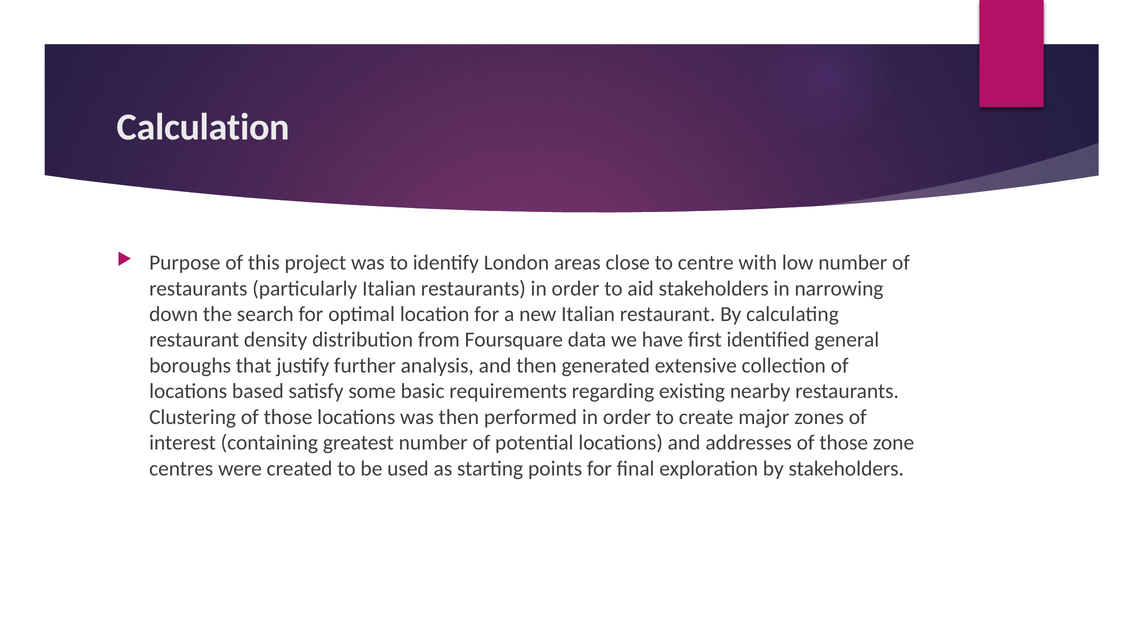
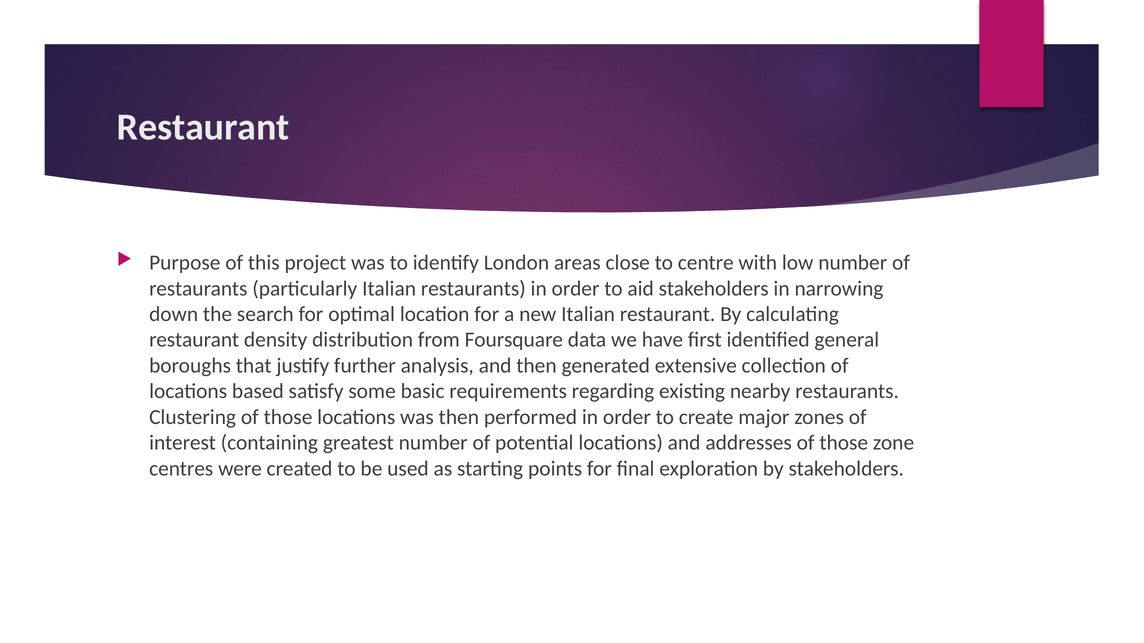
Calculation at (203, 127): Calculation -> Restaurant
